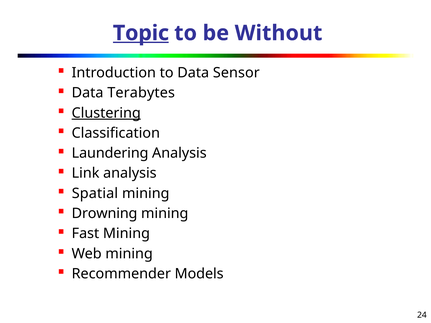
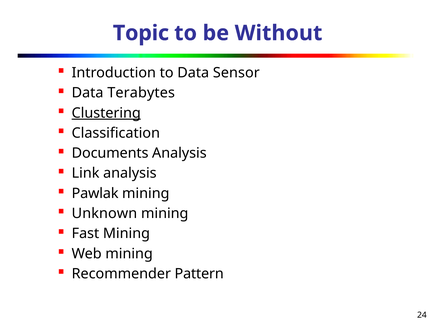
Topic underline: present -> none
Laundering: Laundering -> Documents
Spatial: Spatial -> Pawlak
Drowning: Drowning -> Unknown
Models: Models -> Pattern
